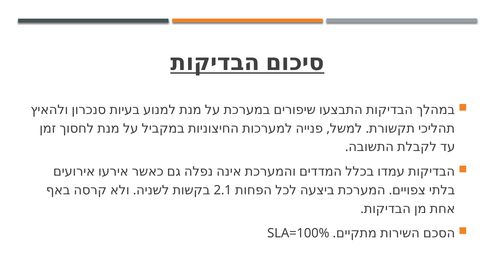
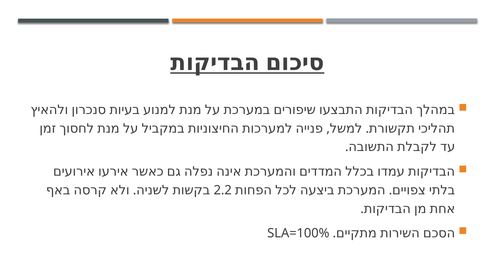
2.1: 2.1 -> 2.2
